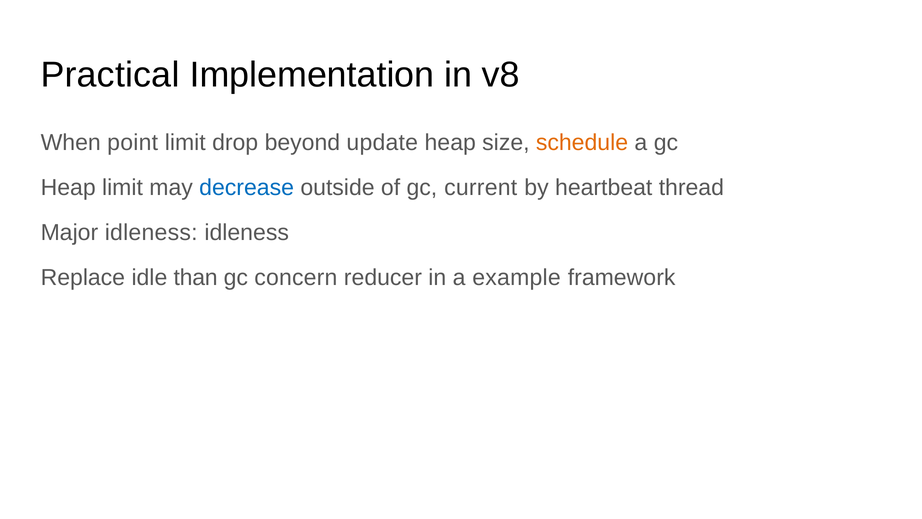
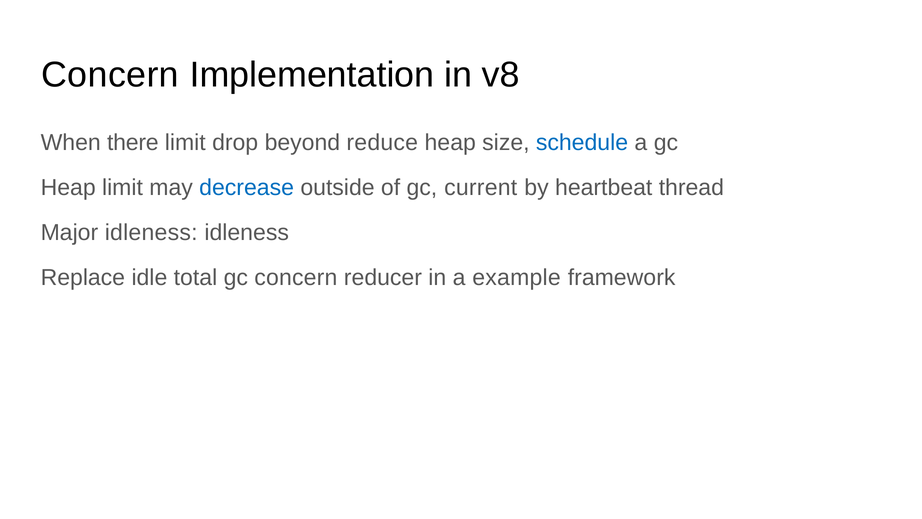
Practical at (110, 75): Practical -> Concern
point: point -> there
update: update -> reduce
schedule colour: orange -> blue
than: than -> total
